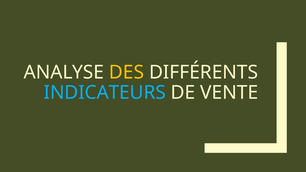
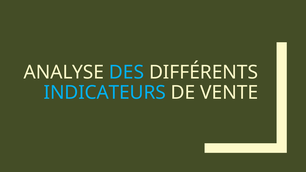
DES colour: yellow -> light blue
